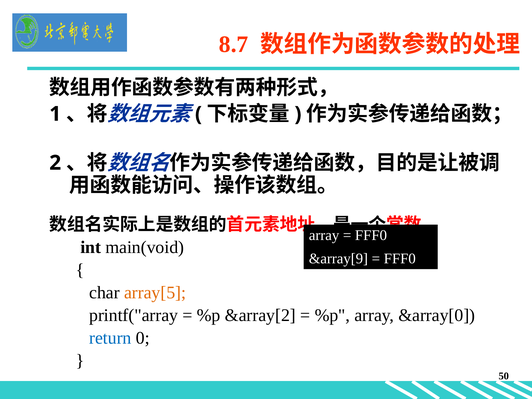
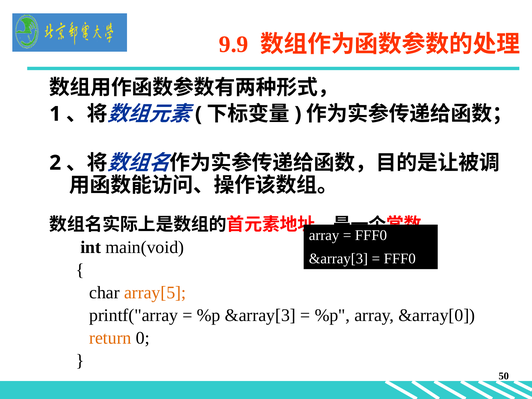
8.7: 8.7 -> 9.9
&array[9 at (338, 258): &array[9 -> &array[3
%p &array[2: &array[2 -> &array[3
return colour: blue -> orange
